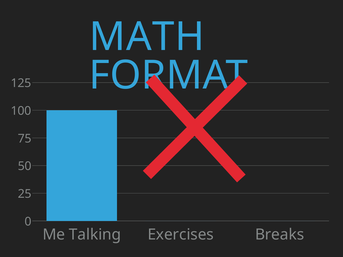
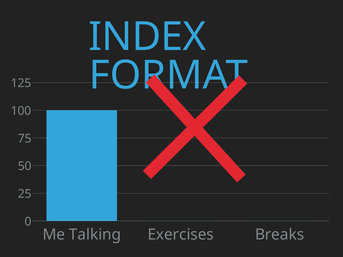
MATH: MATH -> INDEX
